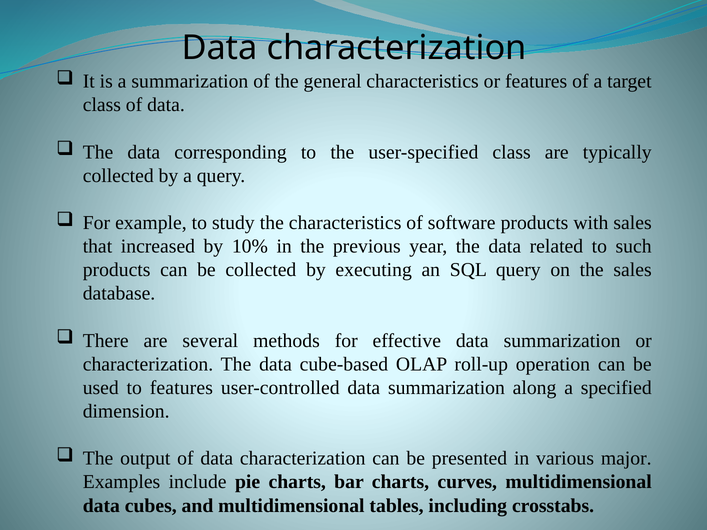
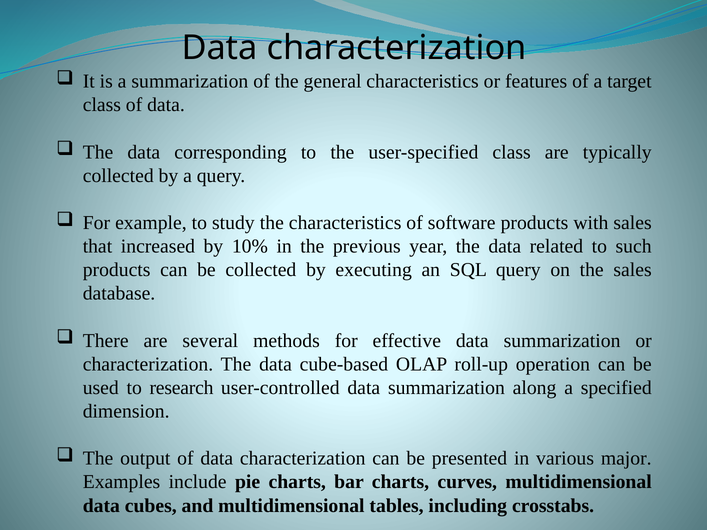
to features: features -> research
